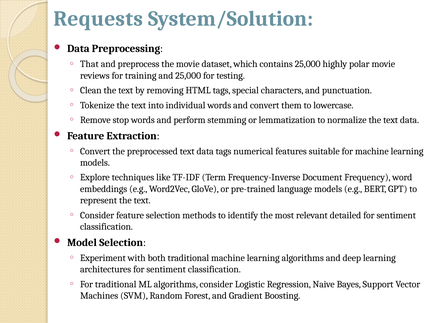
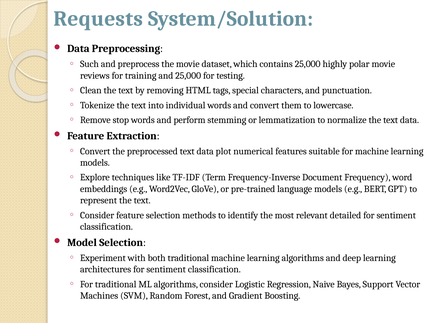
That: That -> Such
data tags: tags -> plot
